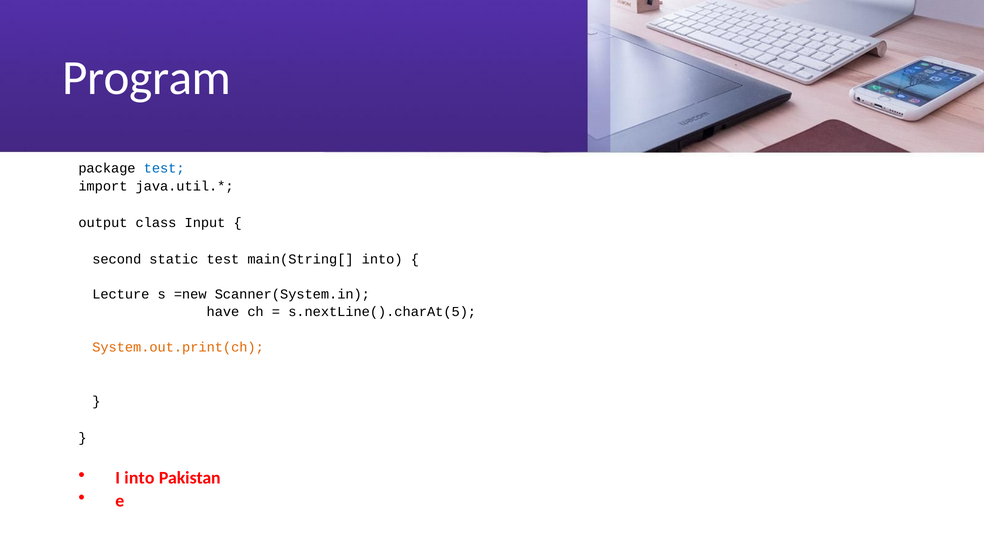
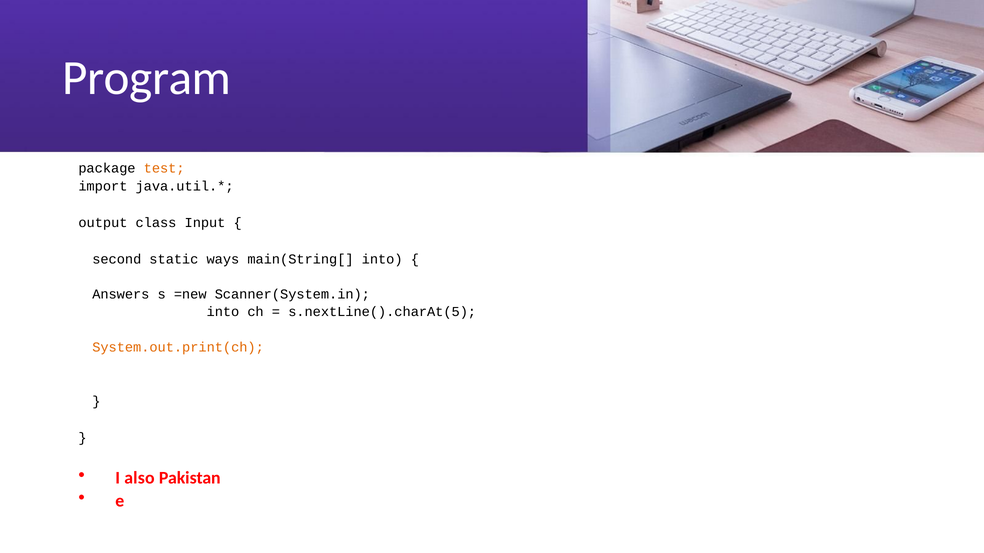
test at (164, 169) colour: blue -> orange
static test: test -> ways
Lecture: Lecture -> Answers
have at (223, 312): have -> into
I into: into -> also
